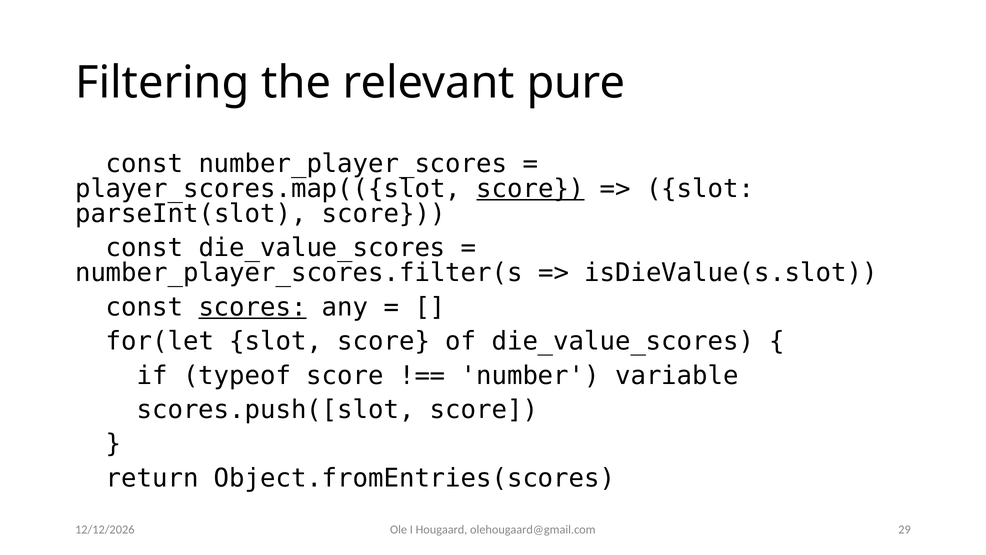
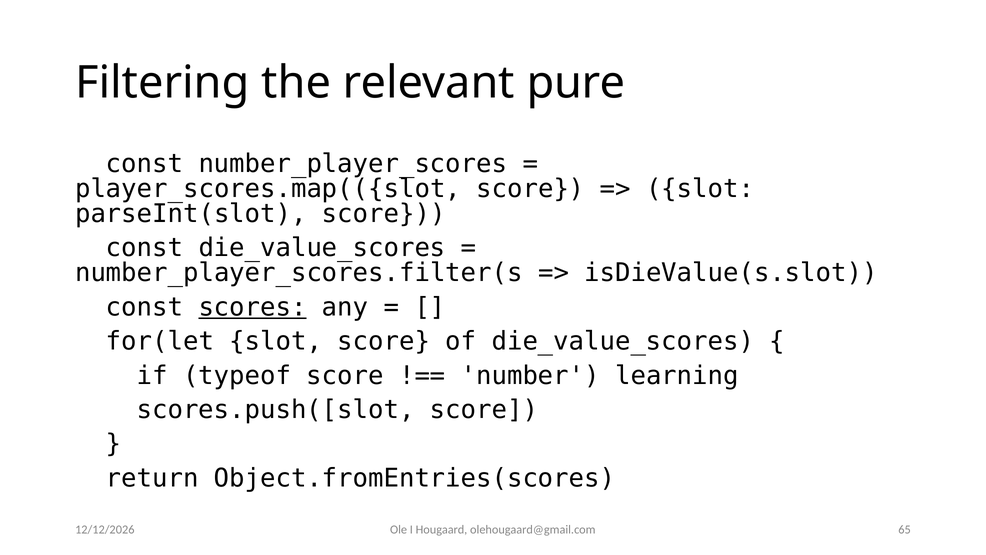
score at (530, 189) underline: present -> none
variable: variable -> learning
29: 29 -> 65
